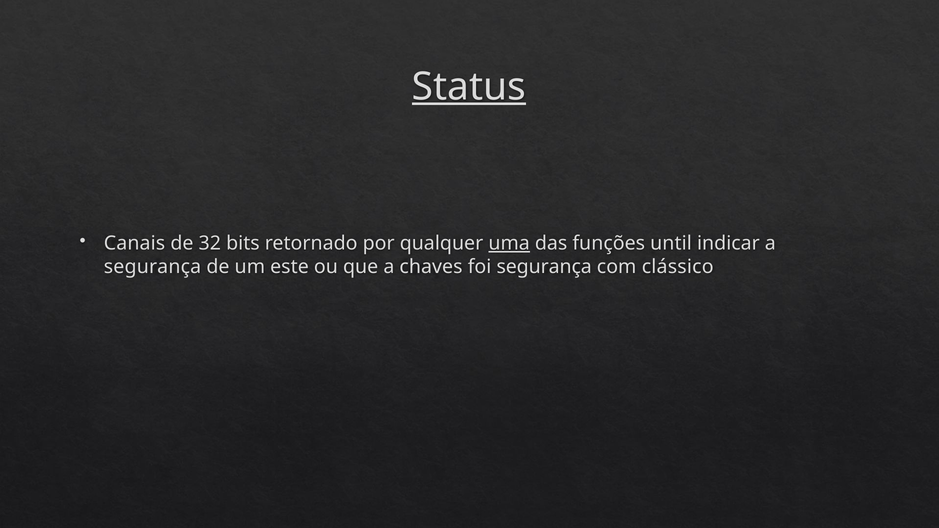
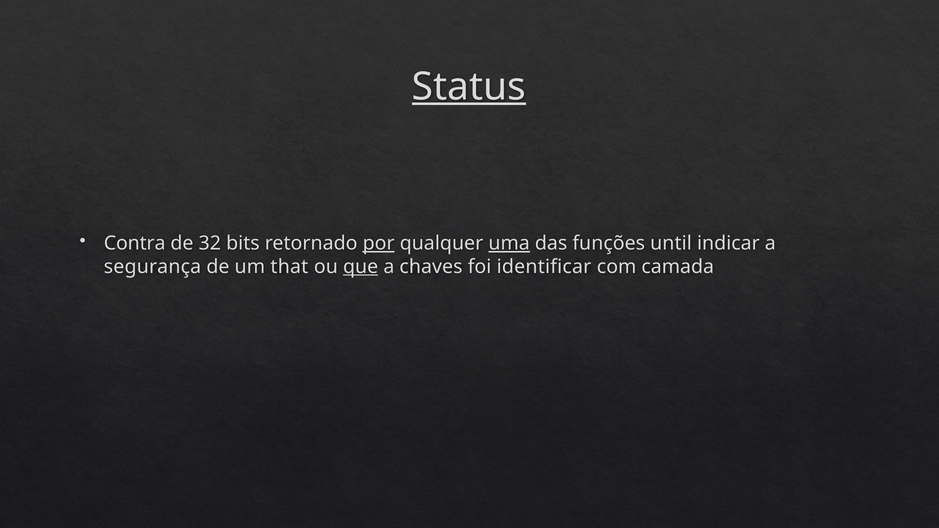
Canais: Canais -> Contra
por underline: none -> present
este: este -> that
que underline: none -> present
foi segurança: segurança -> identificar
clássico: clássico -> camada
